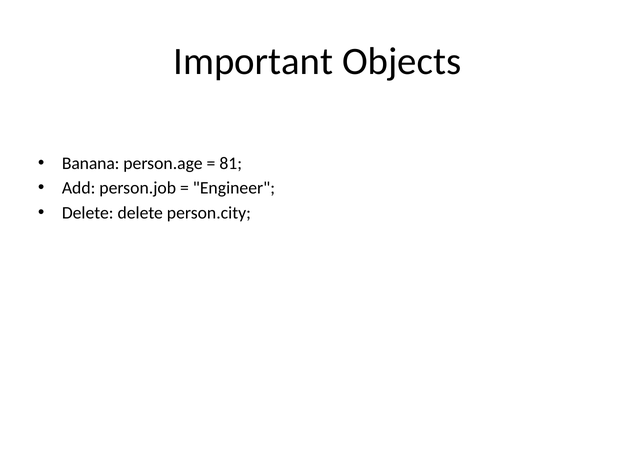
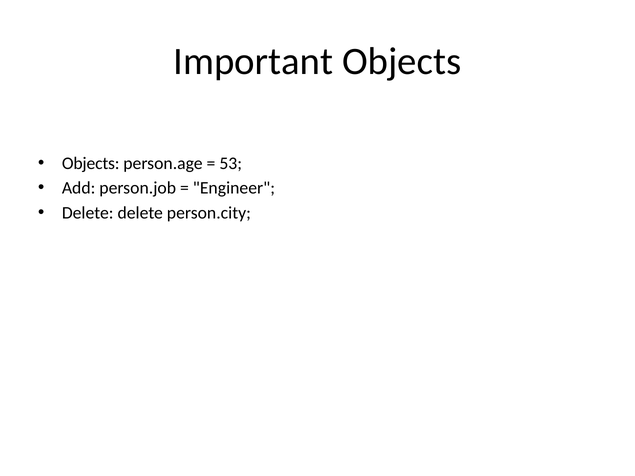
Banana at (91, 164): Banana -> Objects
81: 81 -> 53
